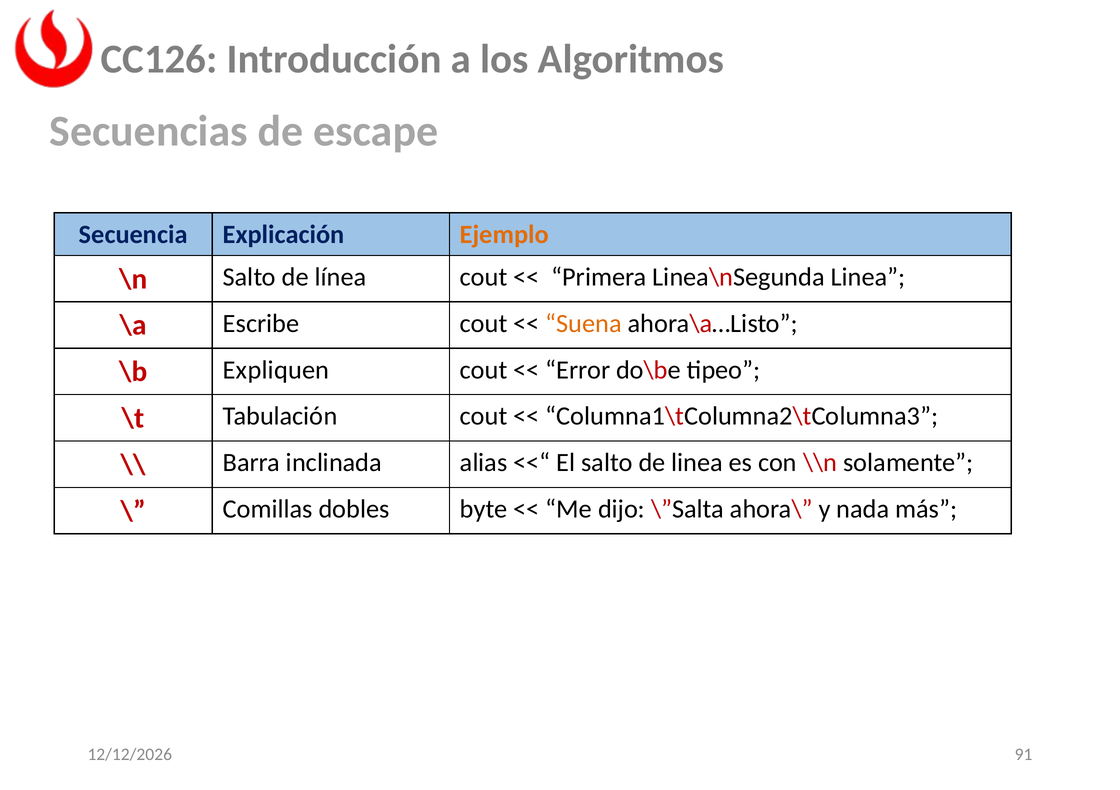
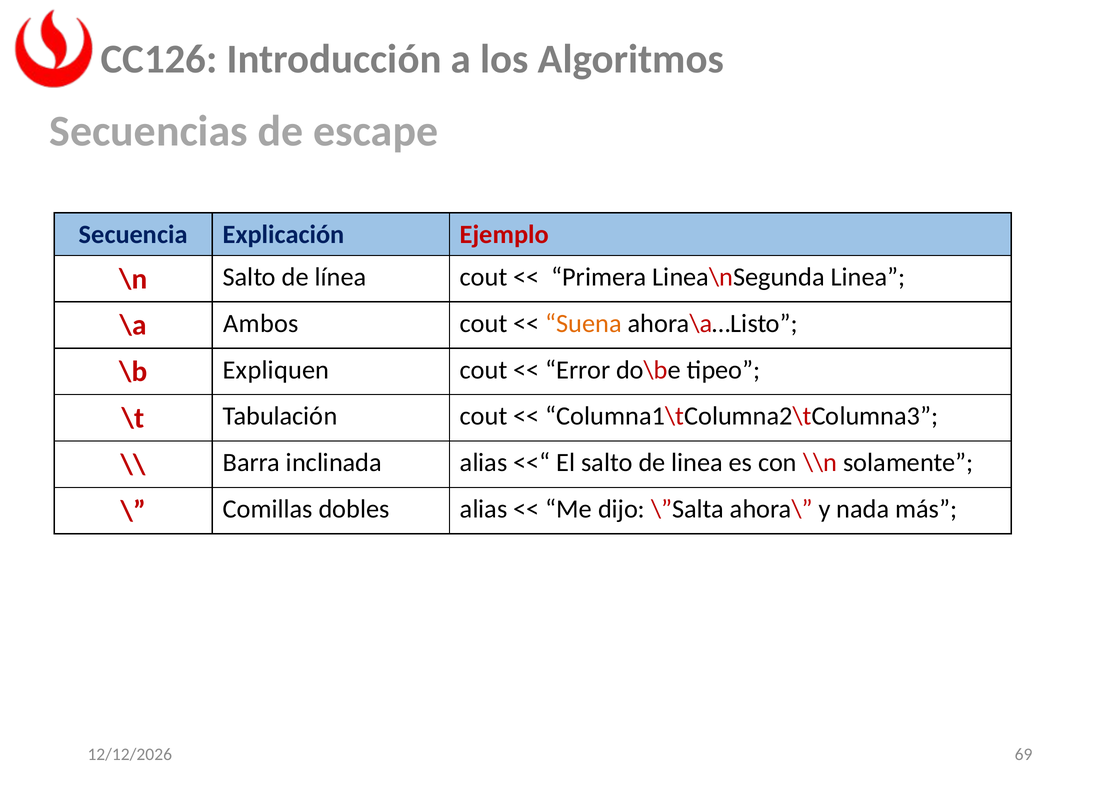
Ejemplo colour: orange -> red
Escribe: Escribe -> Ambos
dobles byte: byte -> alias
91: 91 -> 69
